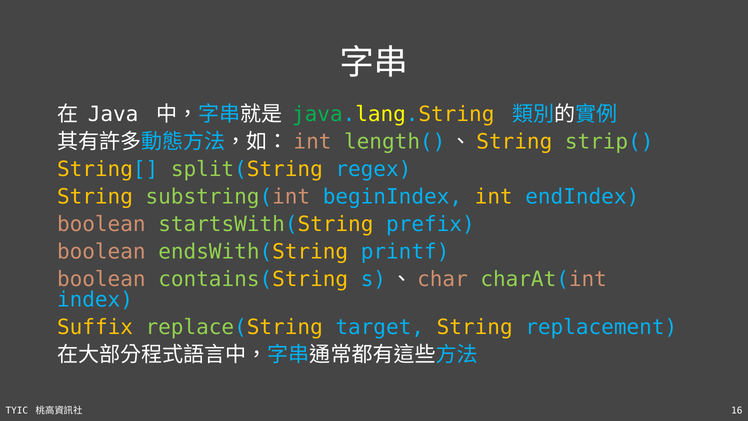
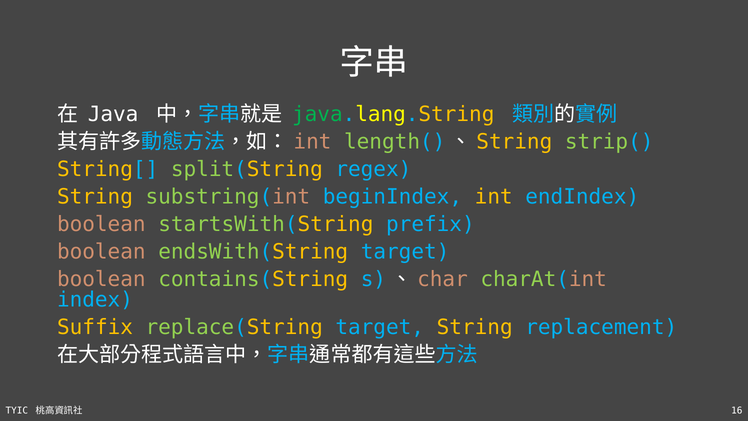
endsWith(String printf: printf -> target
